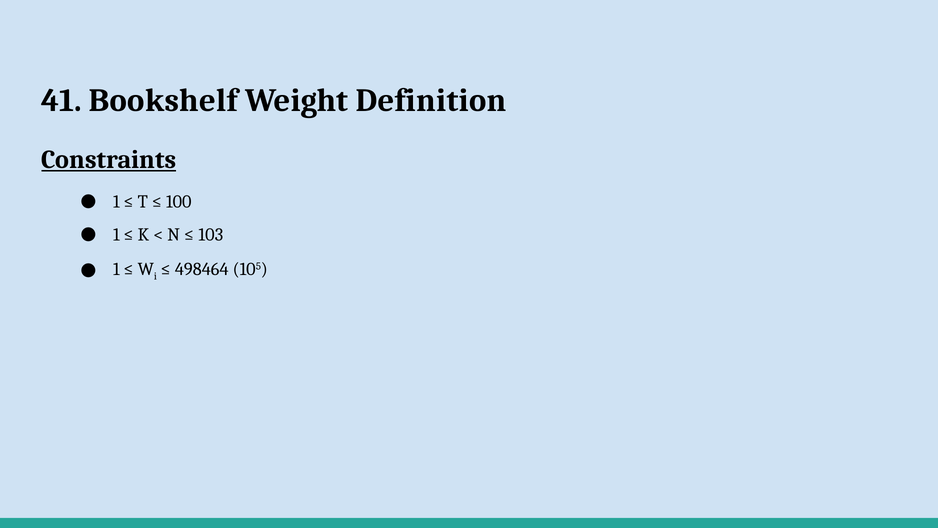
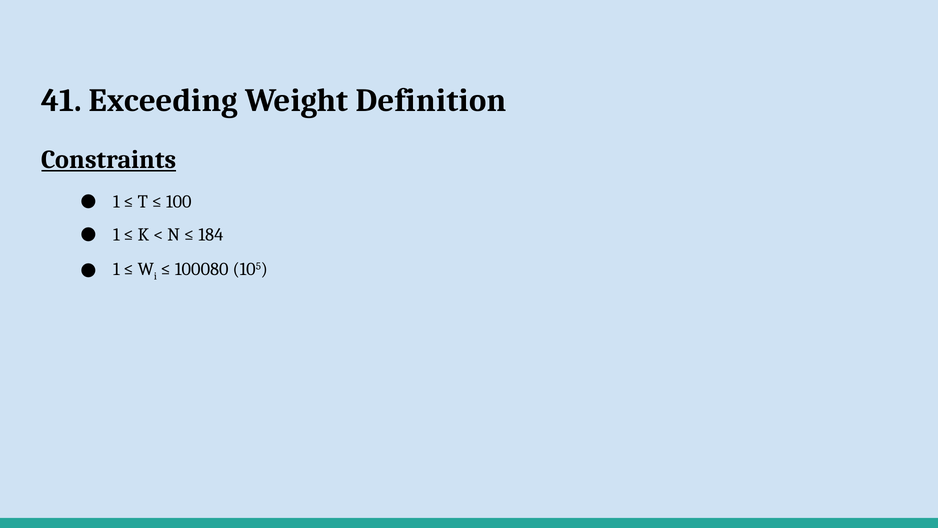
Bookshelf: Bookshelf -> Exceeding
103: 103 -> 184
498464: 498464 -> 100080
